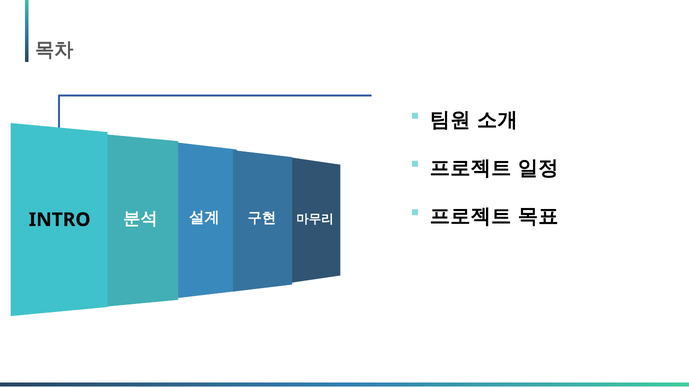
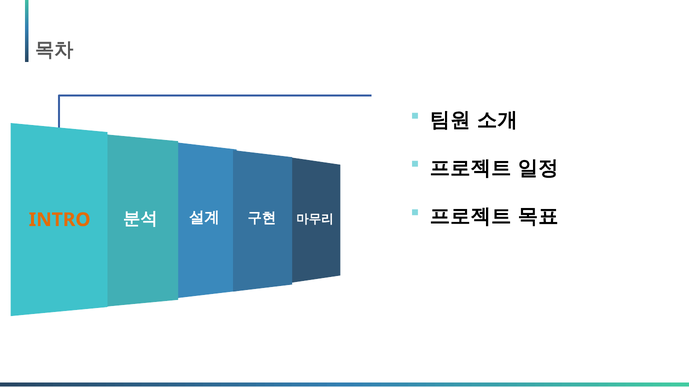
INTRO colour: black -> orange
